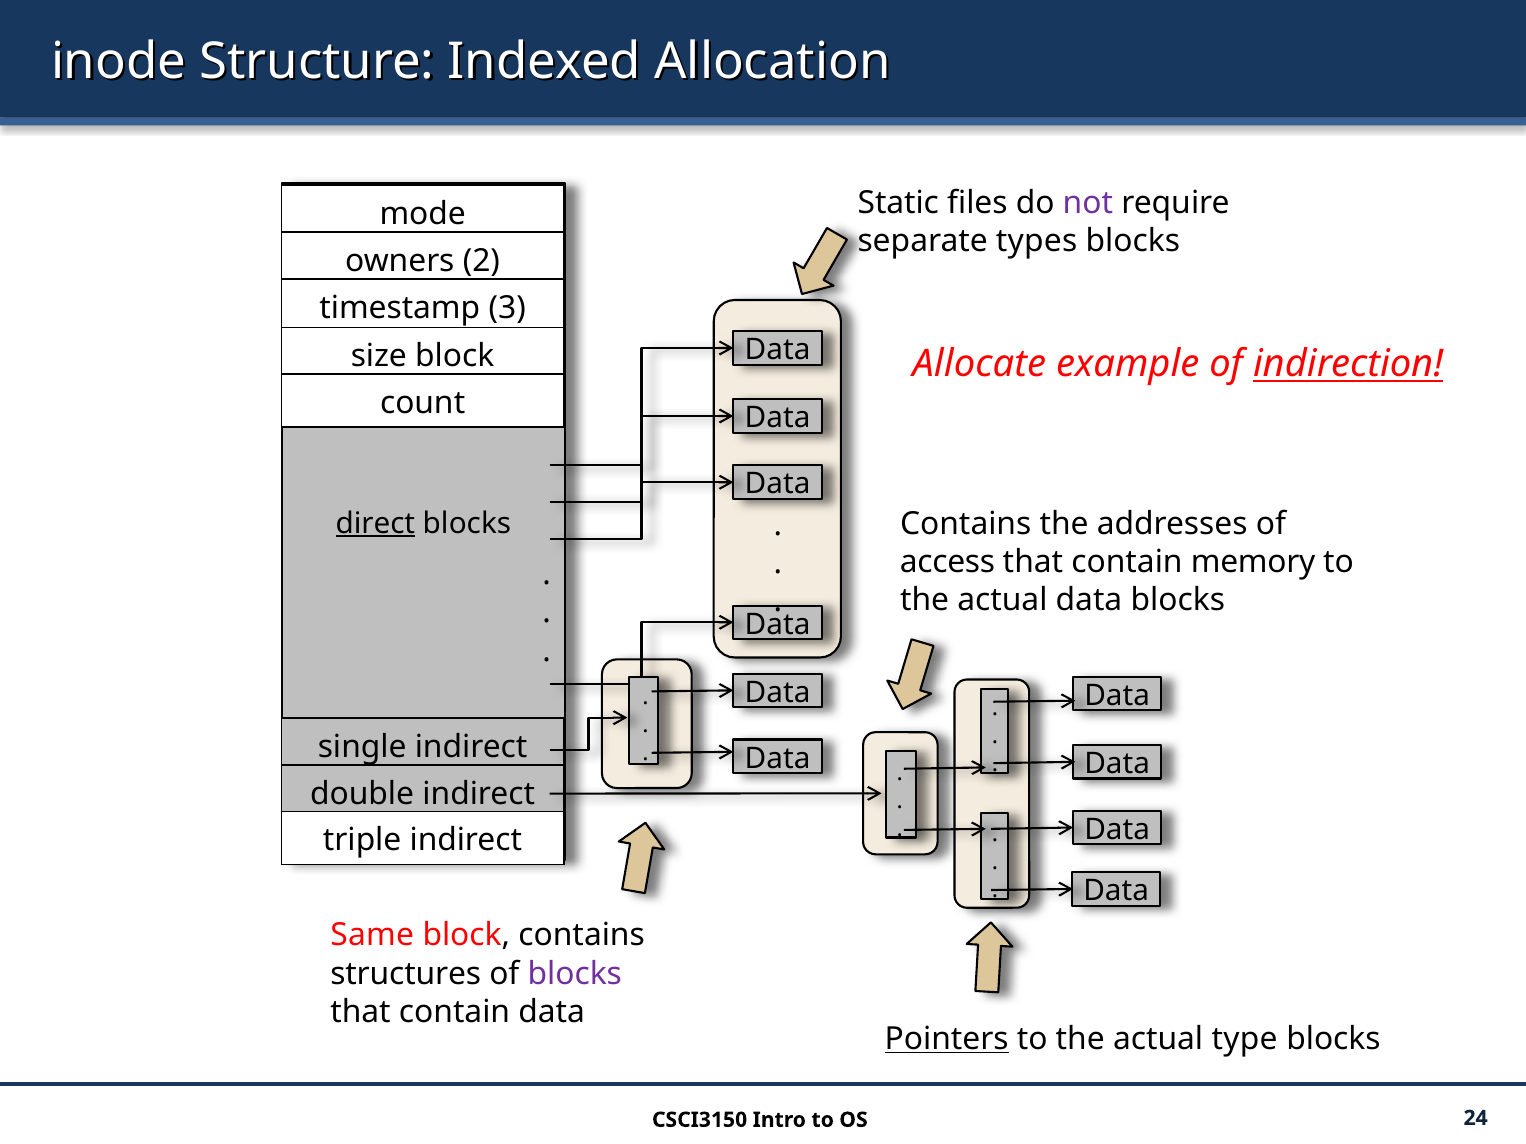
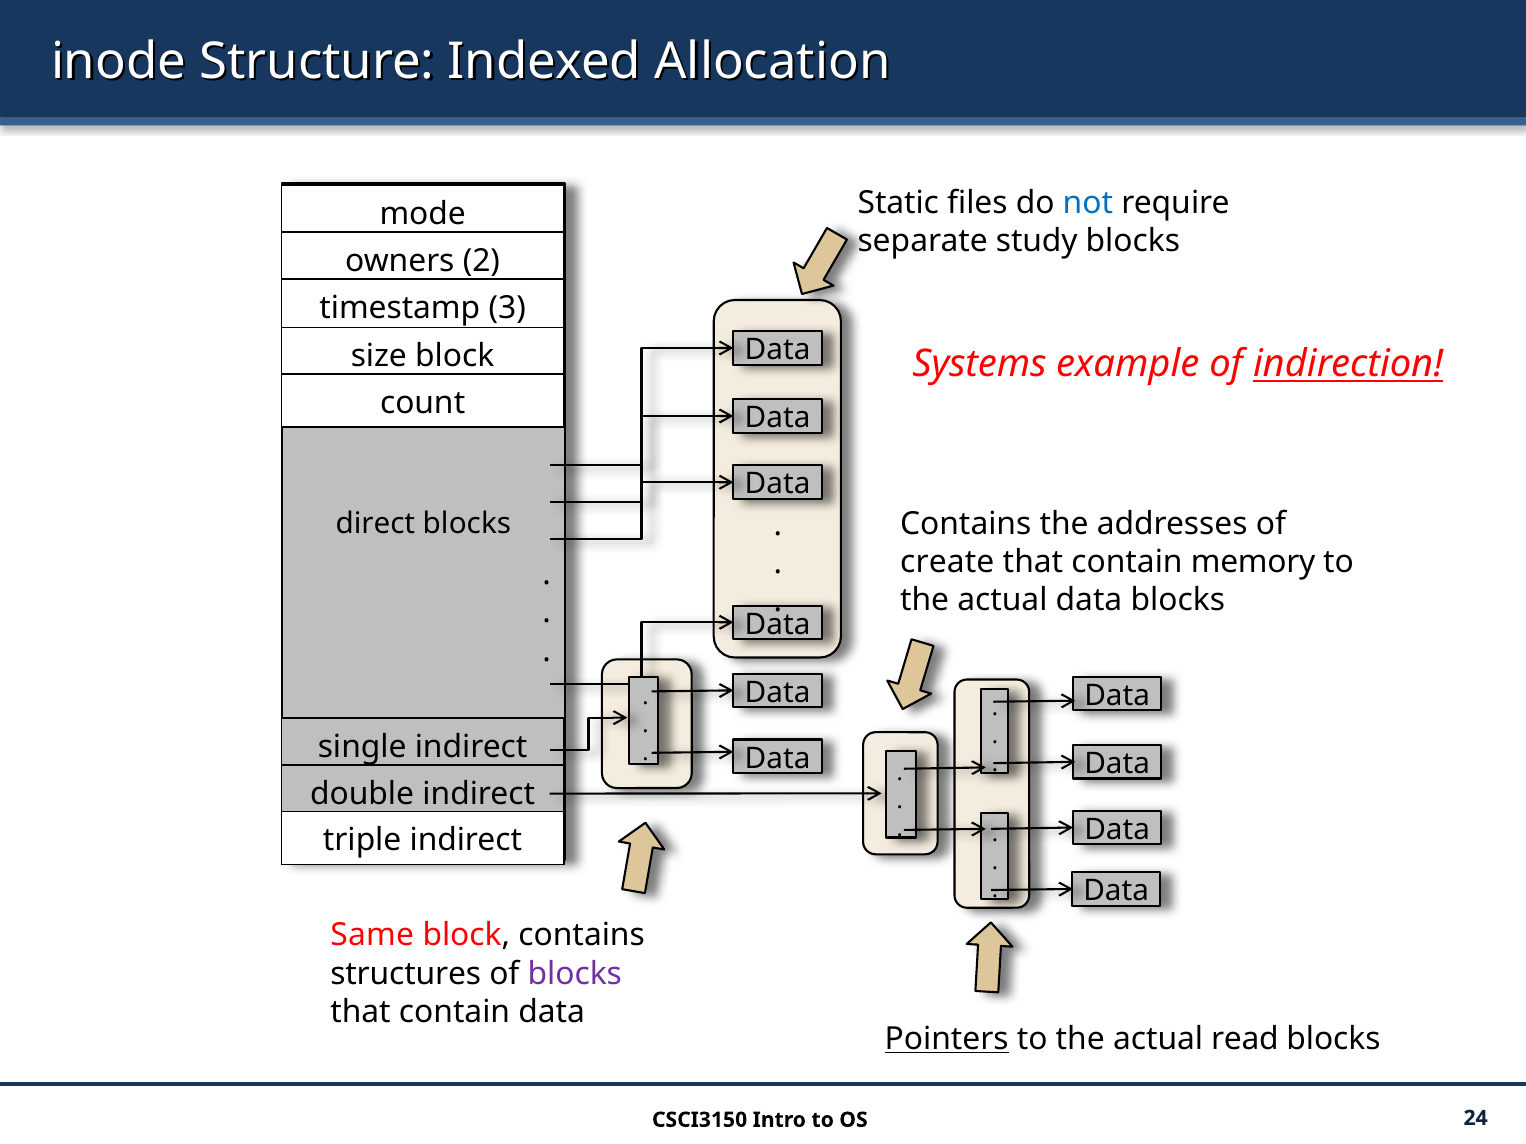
not colour: purple -> blue
types: types -> study
Allocate: Allocate -> Systems
direct underline: present -> none
access: access -> create
type: type -> read
